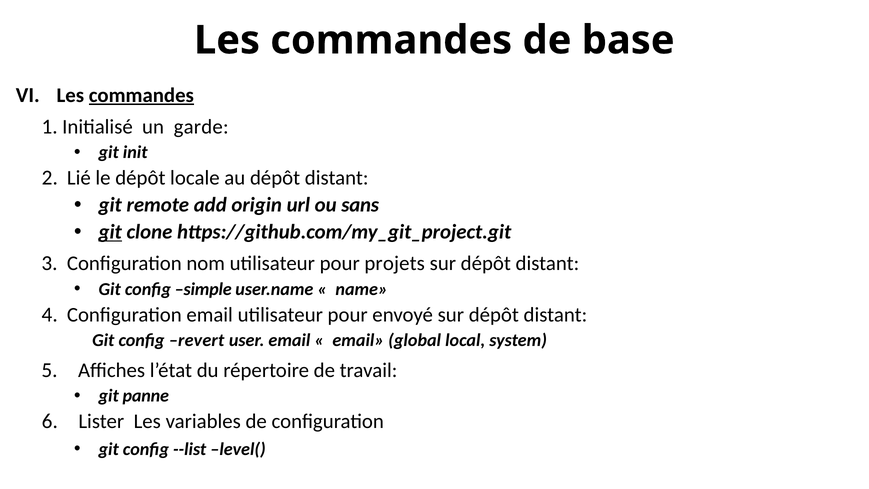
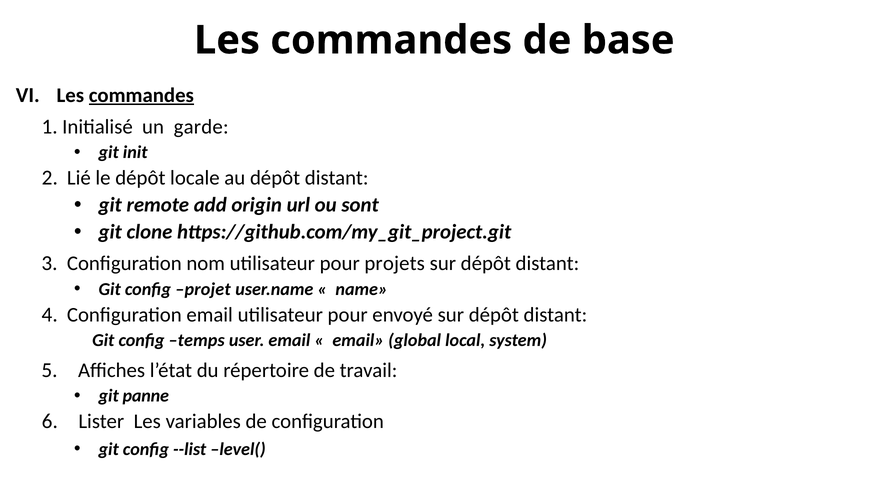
sans: sans -> sont
git at (110, 232) underline: present -> none
simple: simple -> projet
revert: revert -> temps
